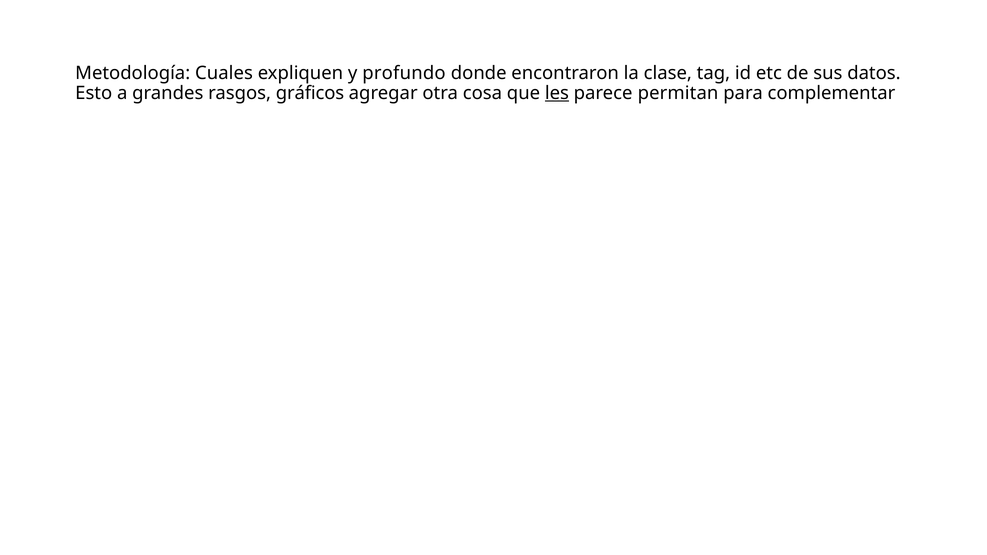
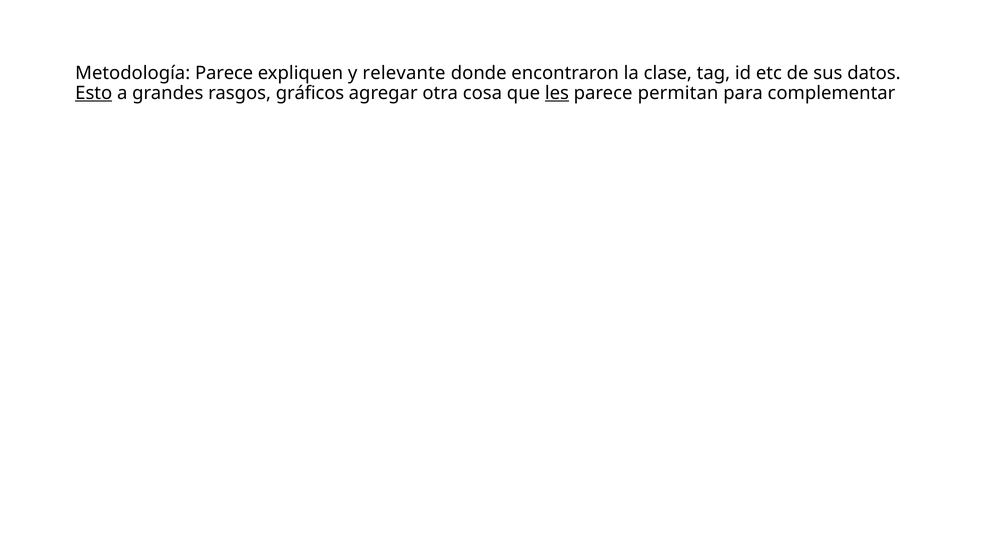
Metodología Cuales: Cuales -> Parece
profundo: profundo -> relevante
Esto underline: none -> present
